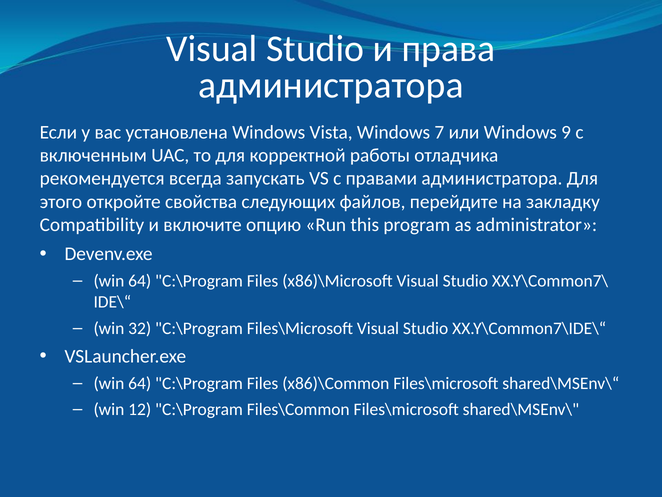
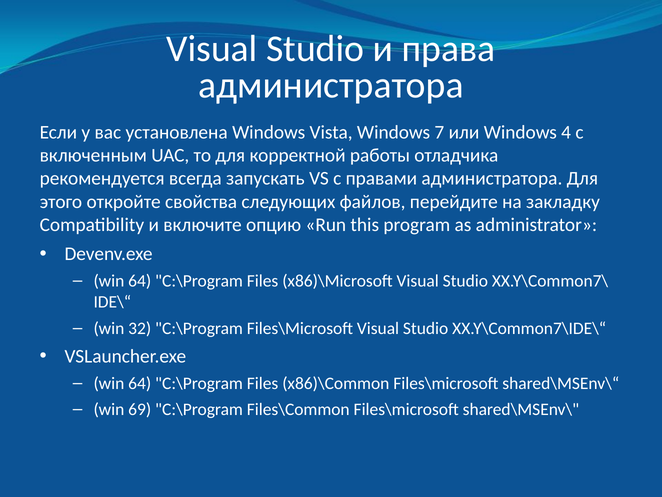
9: 9 -> 4
12: 12 -> 69
